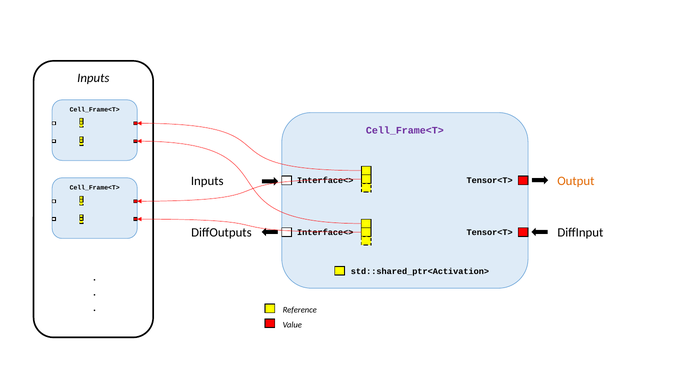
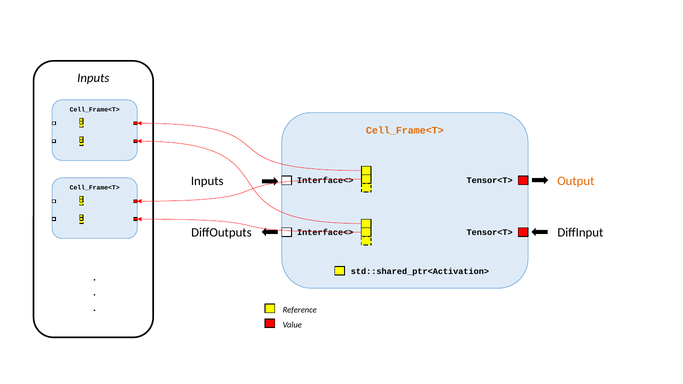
Cell_Frame<T> at (405, 130) colour: purple -> orange
